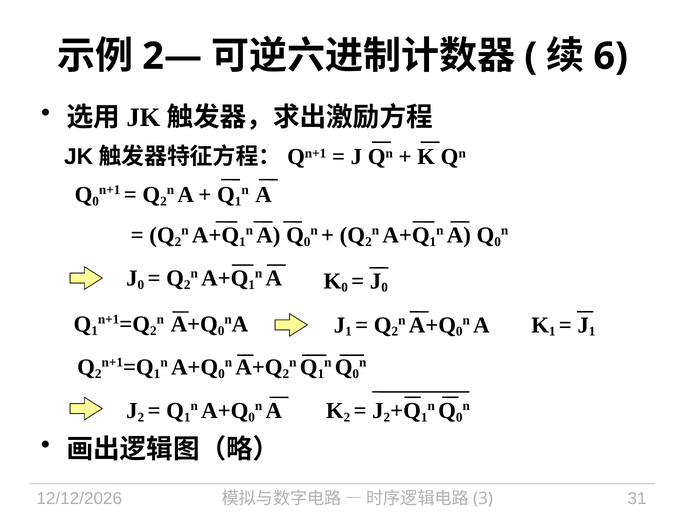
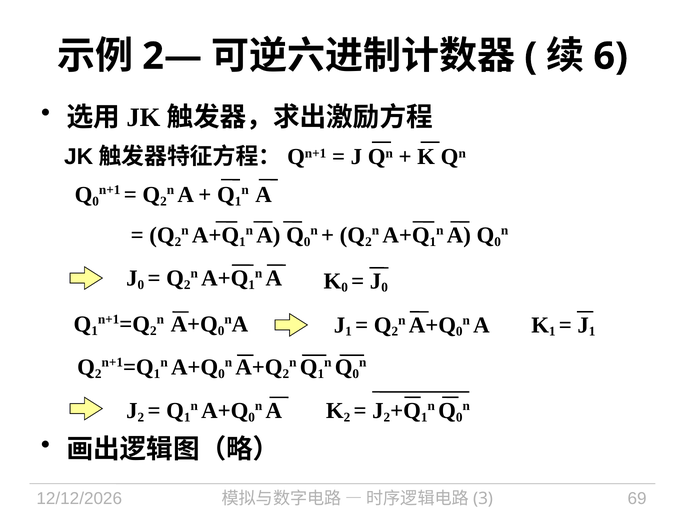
31: 31 -> 69
